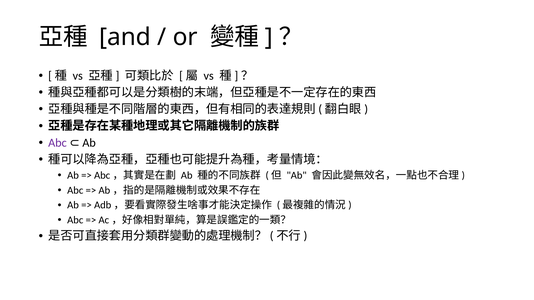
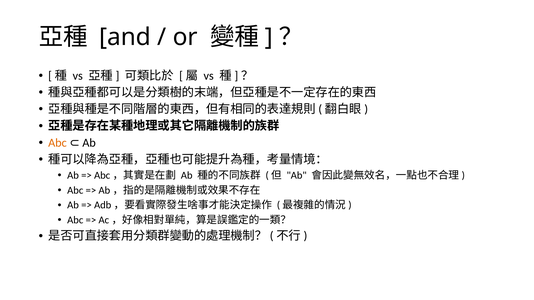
Abc at (57, 143) colour: purple -> orange
